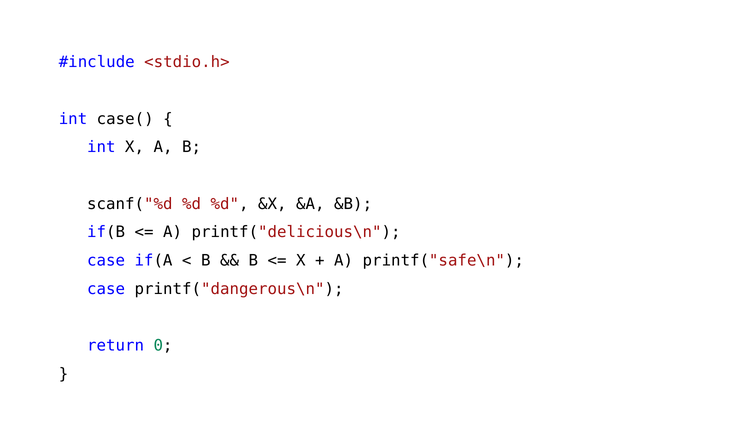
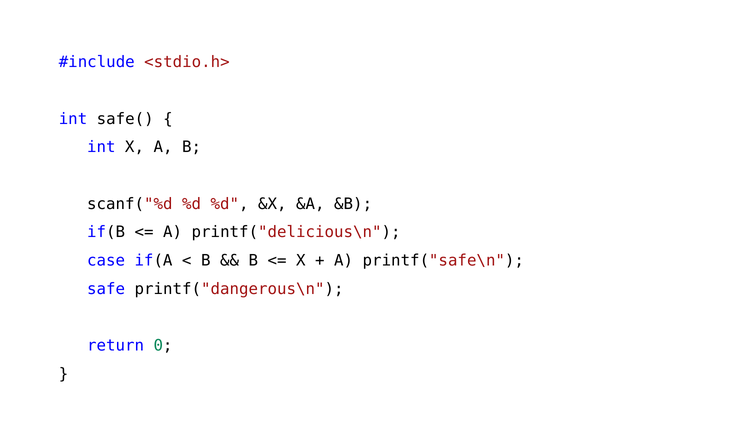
case(: case( -> safe(
case at (106, 289): case -> safe
